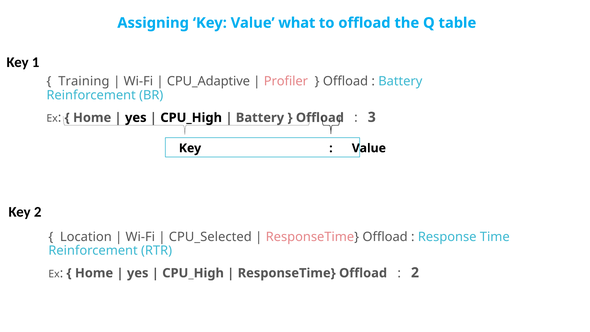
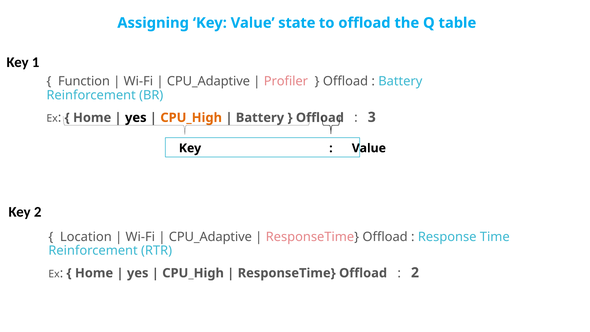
what: what -> state
Training: Training -> Function
CPU_High at (191, 118) colour: black -> orange
CPU_Selected at (210, 237): CPU_Selected -> CPU_Adaptive
